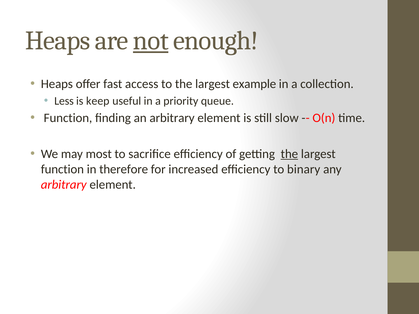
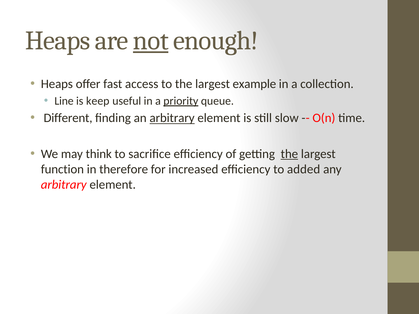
Less: Less -> Line
priority underline: none -> present
Function at (68, 118): Function -> Different
arbitrary at (172, 118) underline: none -> present
most: most -> think
binary: binary -> added
